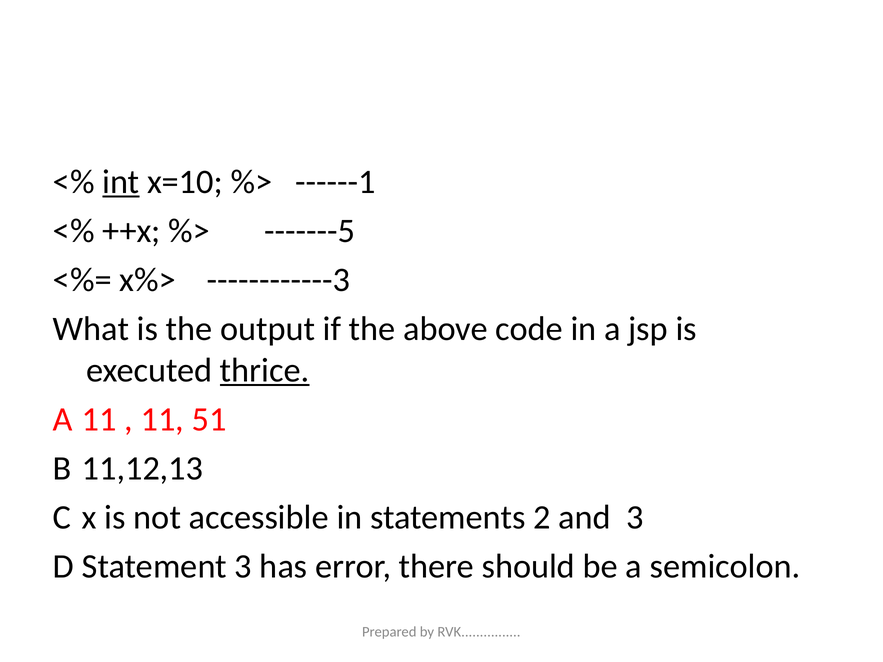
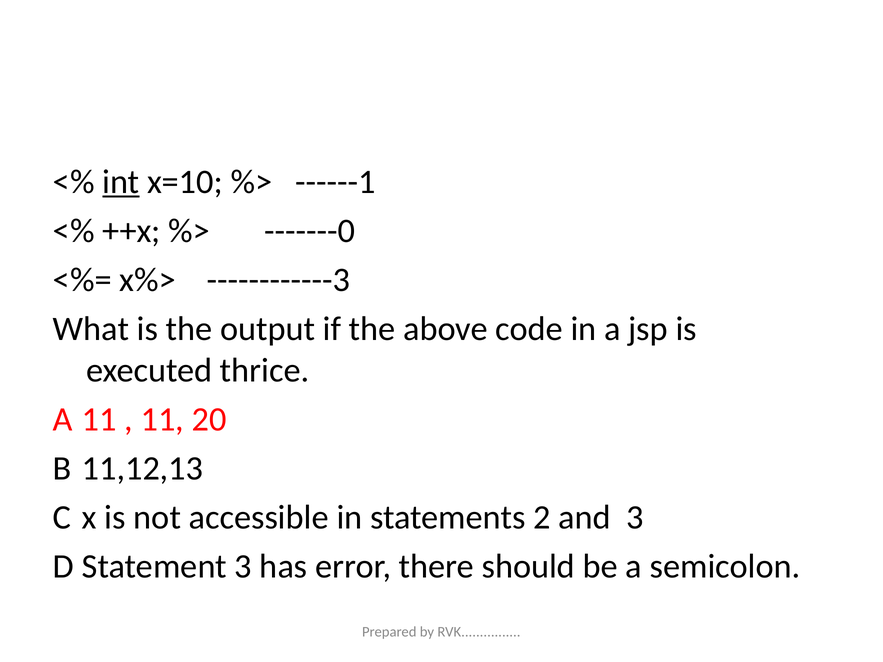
-------5: -------5 -> -------0
thrice underline: present -> none
51: 51 -> 20
